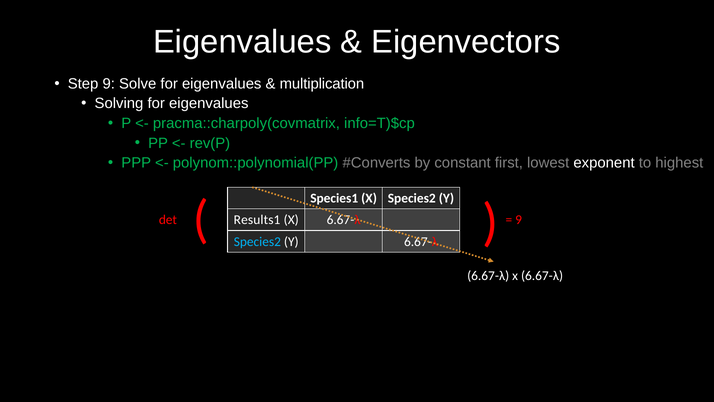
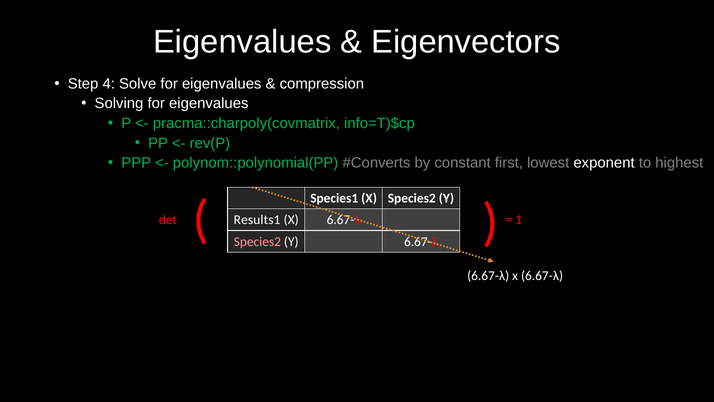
Step 9: 9 -> 4
multiplication: multiplication -> compression
9 at (519, 220): 9 -> 1
Species2 at (257, 241) colour: light blue -> pink
